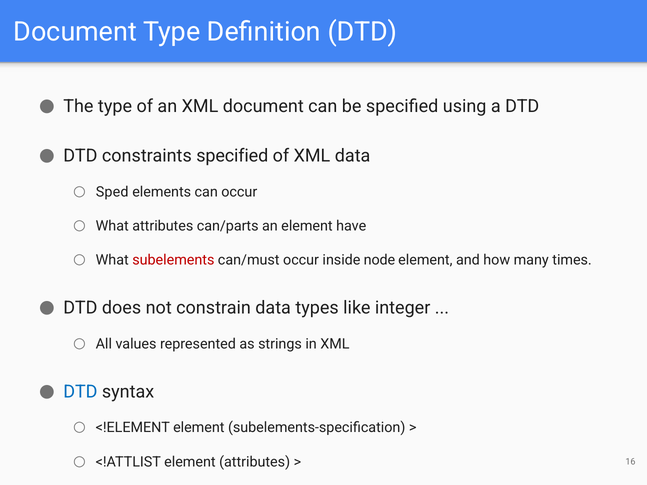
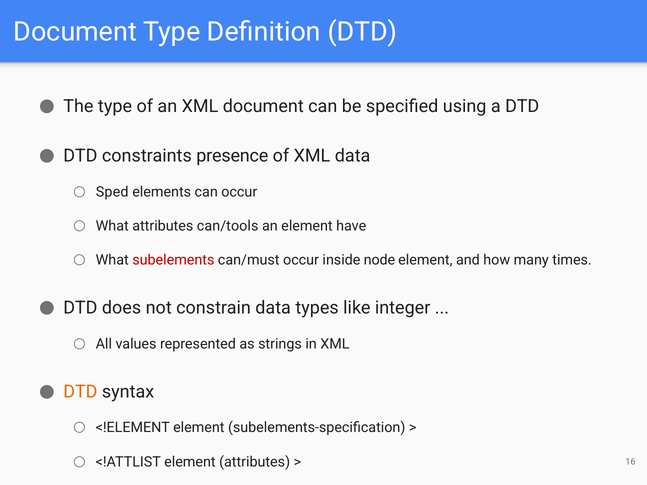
constraints specified: specified -> presence
can/parts: can/parts -> can/tools
DTD at (80, 392) colour: blue -> orange
